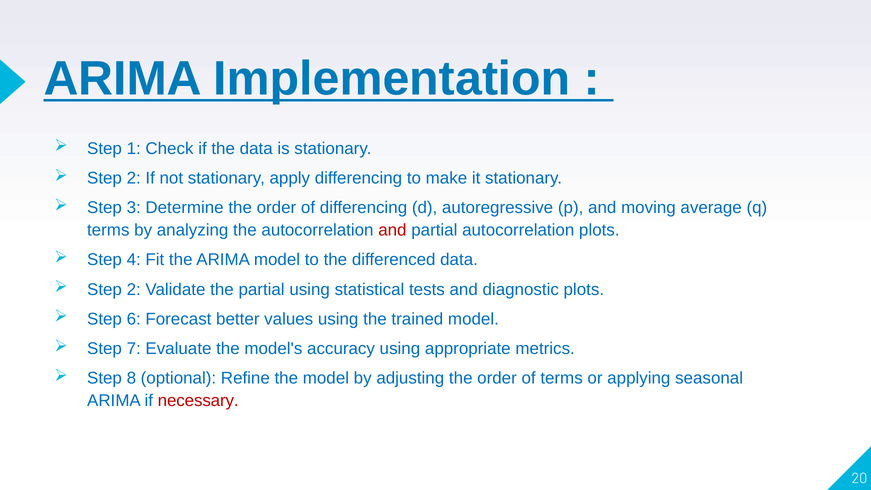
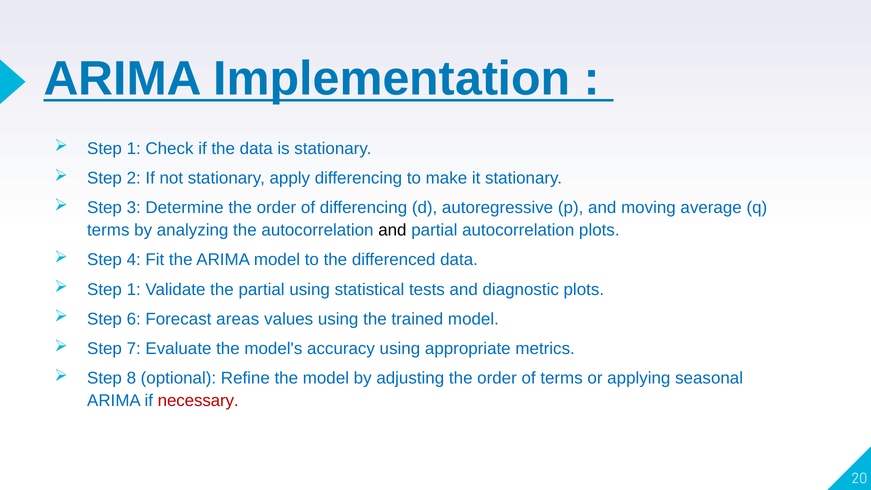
and at (392, 230) colour: red -> black
2 at (134, 289): 2 -> 1
better: better -> areas
